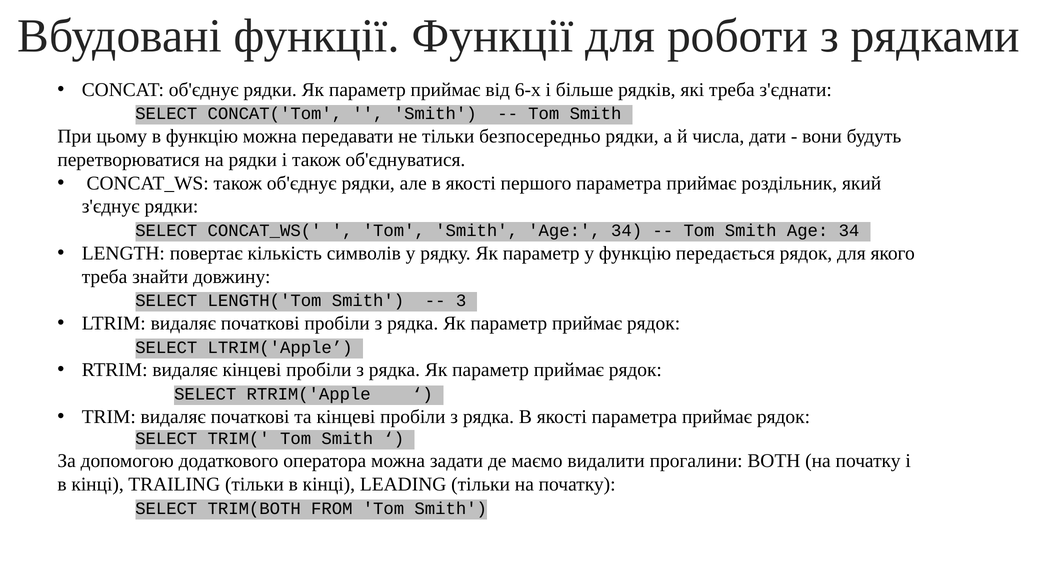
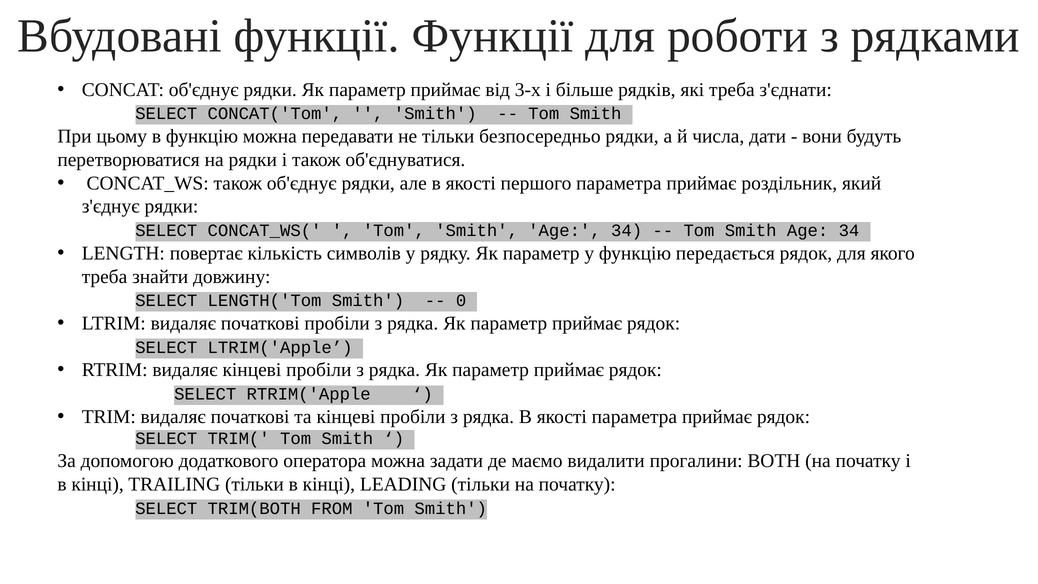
6-х: 6-х -> 3-х
3: 3 -> 0
